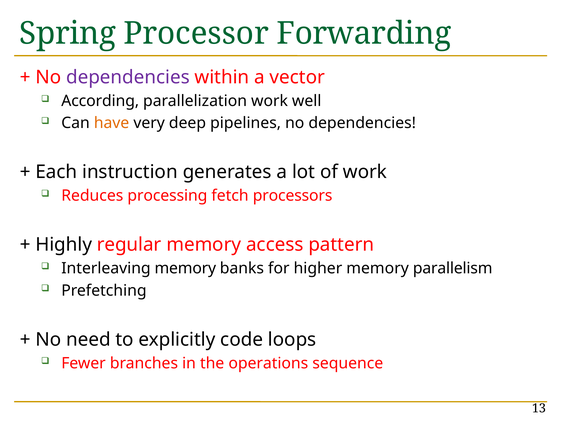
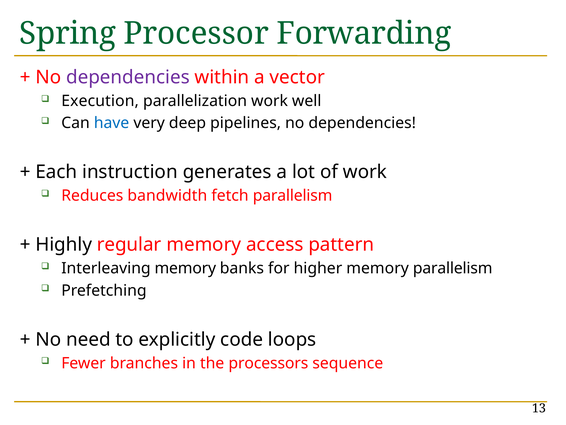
According: According -> Execution
have colour: orange -> blue
processing: processing -> bandwidth
fetch processors: processors -> parallelism
operations: operations -> processors
